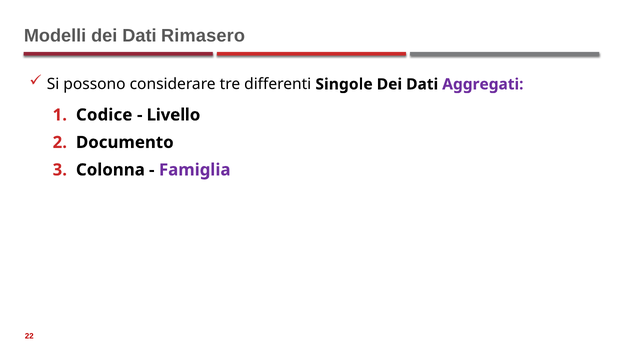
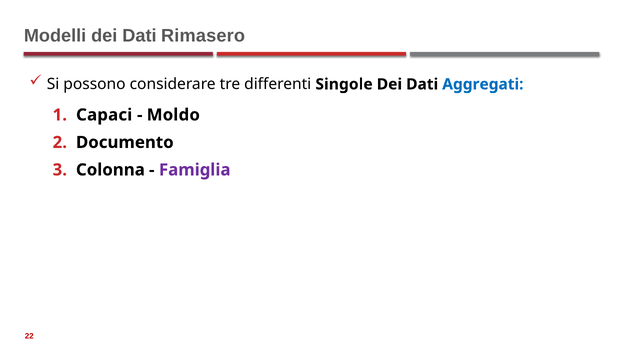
Aggregati colour: purple -> blue
Codice: Codice -> Capaci
Livello: Livello -> Moldo
